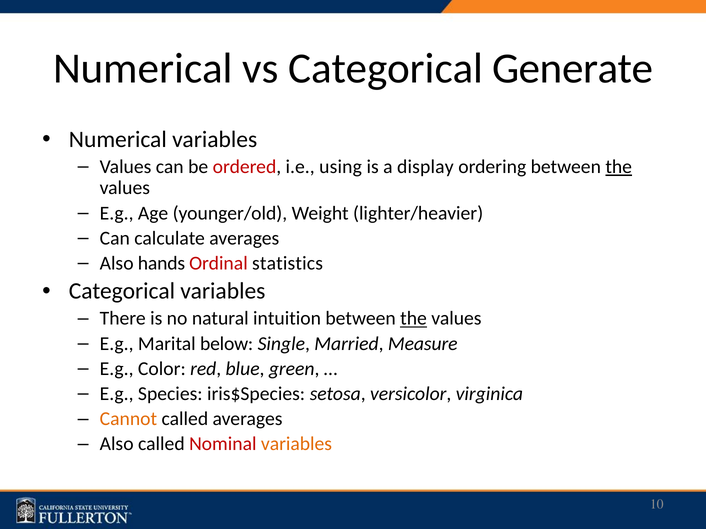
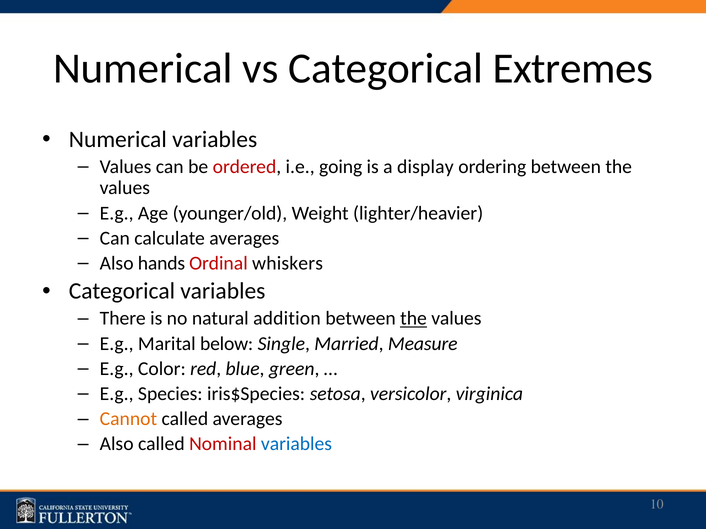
Generate: Generate -> Extremes
using: using -> going
the at (619, 167) underline: present -> none
statistics: statistics -> whiskers
intuition: intuition -> addition
variables at (296, 444) colour: orange -> blue
